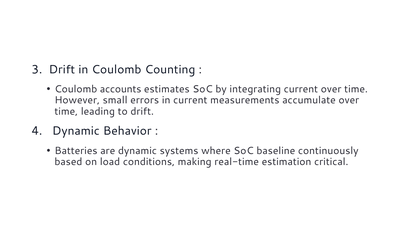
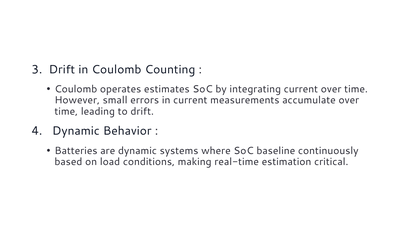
accounts: accounts -> operates
